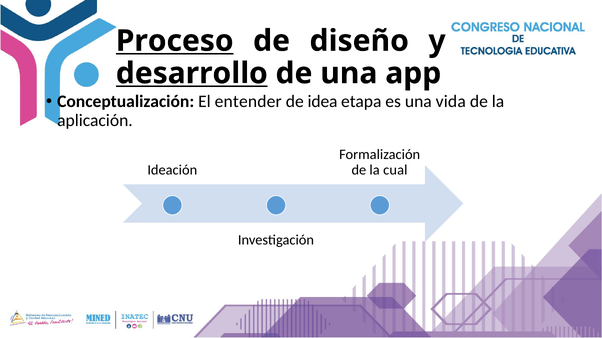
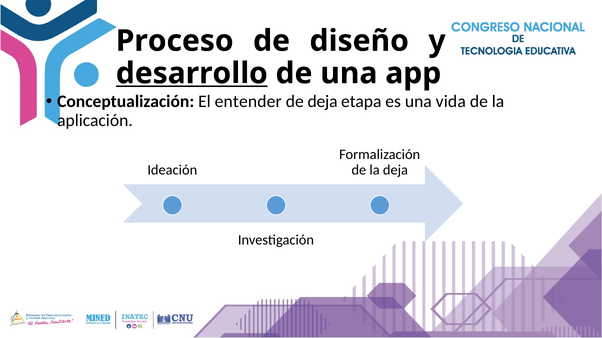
Proceso underline: present -> none
de idea: idea -> deja
la cual: cual -> deja
